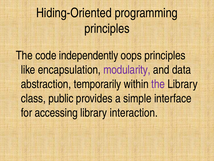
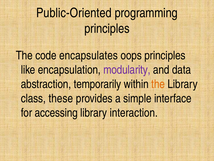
Hiding-Oriented: Hiding-Oriented -> Public-Oriented
independently: independently -> encapsulates
the at (158, 84) colour: purple -> orange
public: public -> these
